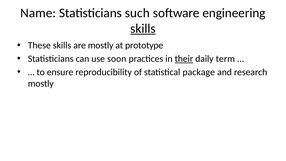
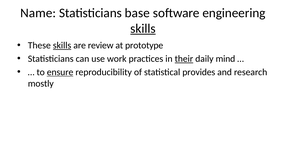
such: such -> base
skills at (62, 45) underline: none -> present
are mostly: mostly -> review
soon: soon -> work
term: term -> mind
ensure underline: none -> present
package: package -> provides
